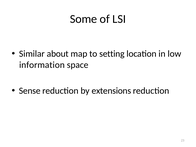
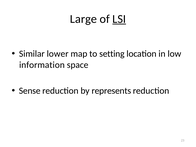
Some: Some -> Large
LSI underline: none -> present
about: about -> lower
extensions: extensions -> represents
